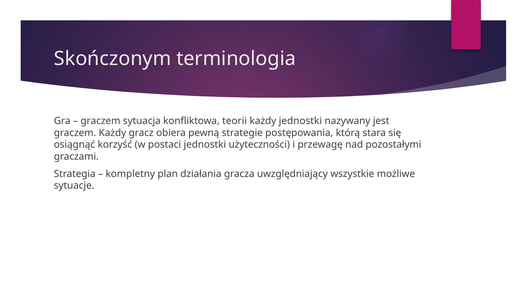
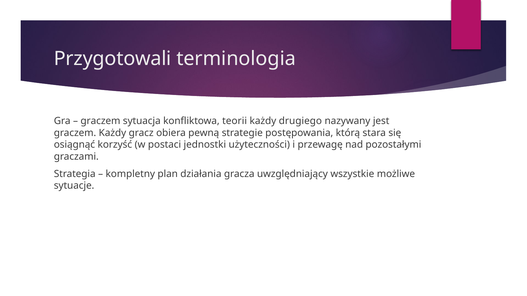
Skończonym: Skończonym -> Przygotowali
każdy jednostki: jednostki -> drugiego
